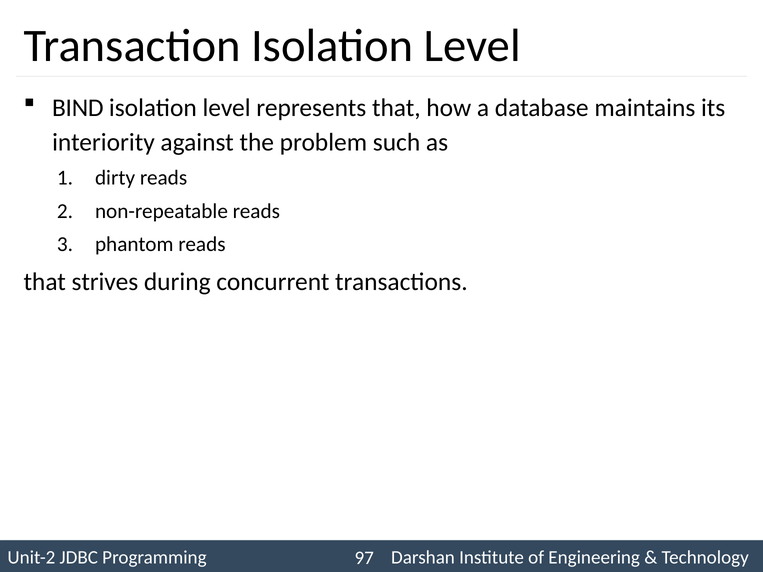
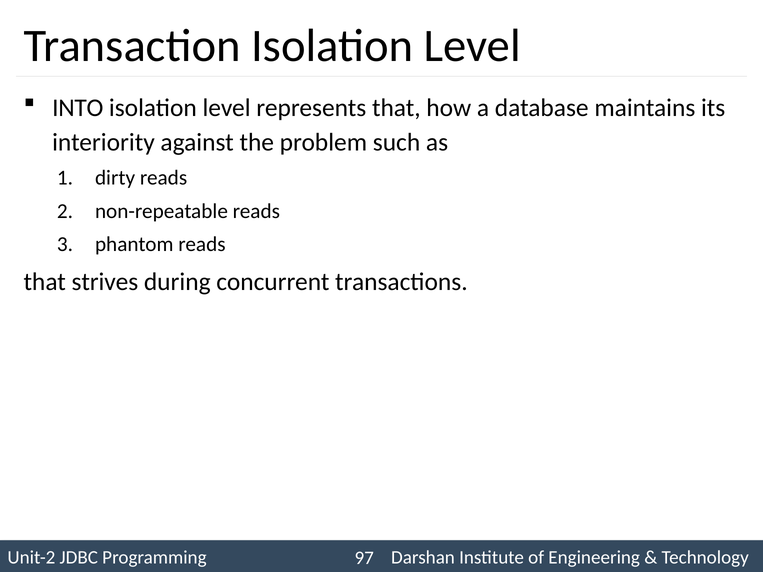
BIND: BIND -> INTO
